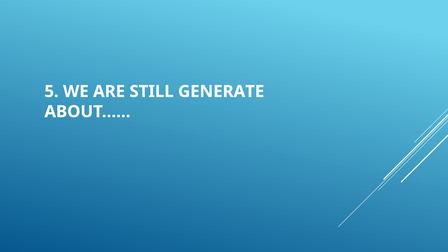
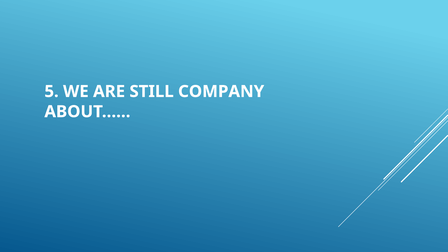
GENERATE: GENERATE -> COMPANY
